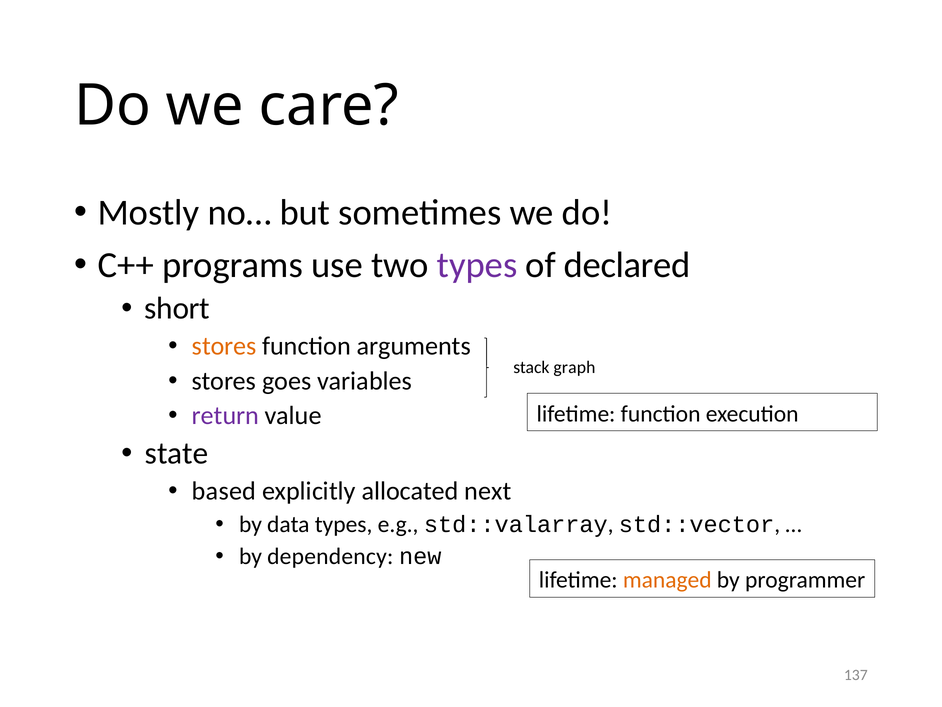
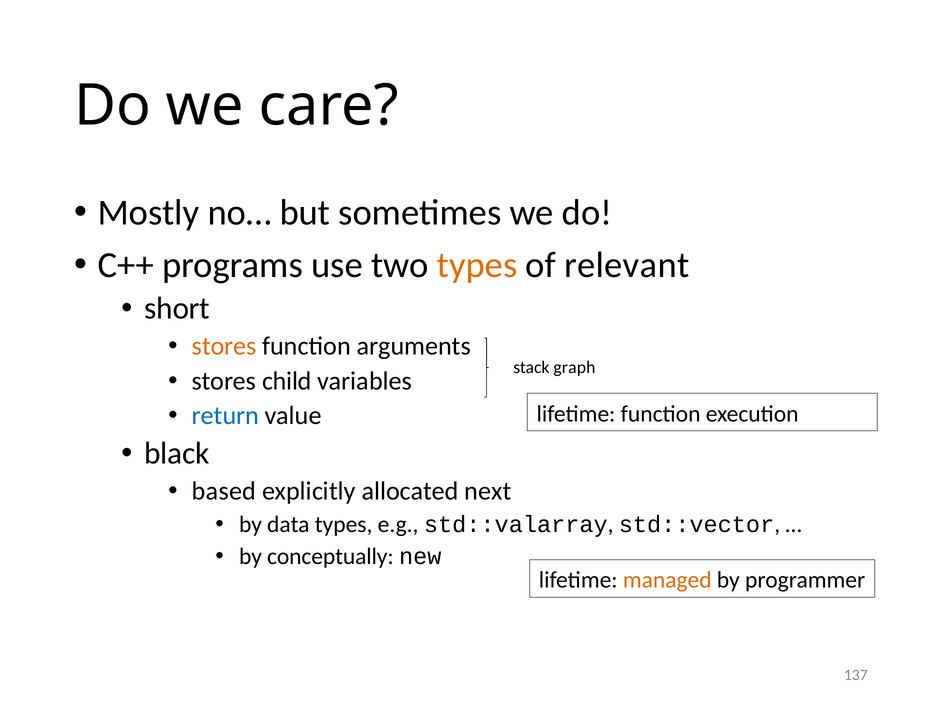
types at (477, 265) colour: purple -> orange
declared: declared -> relevant
goes: goes -> child
return colour: purple -> blue
state: state -> black
dependency: dependency -> conceptually
